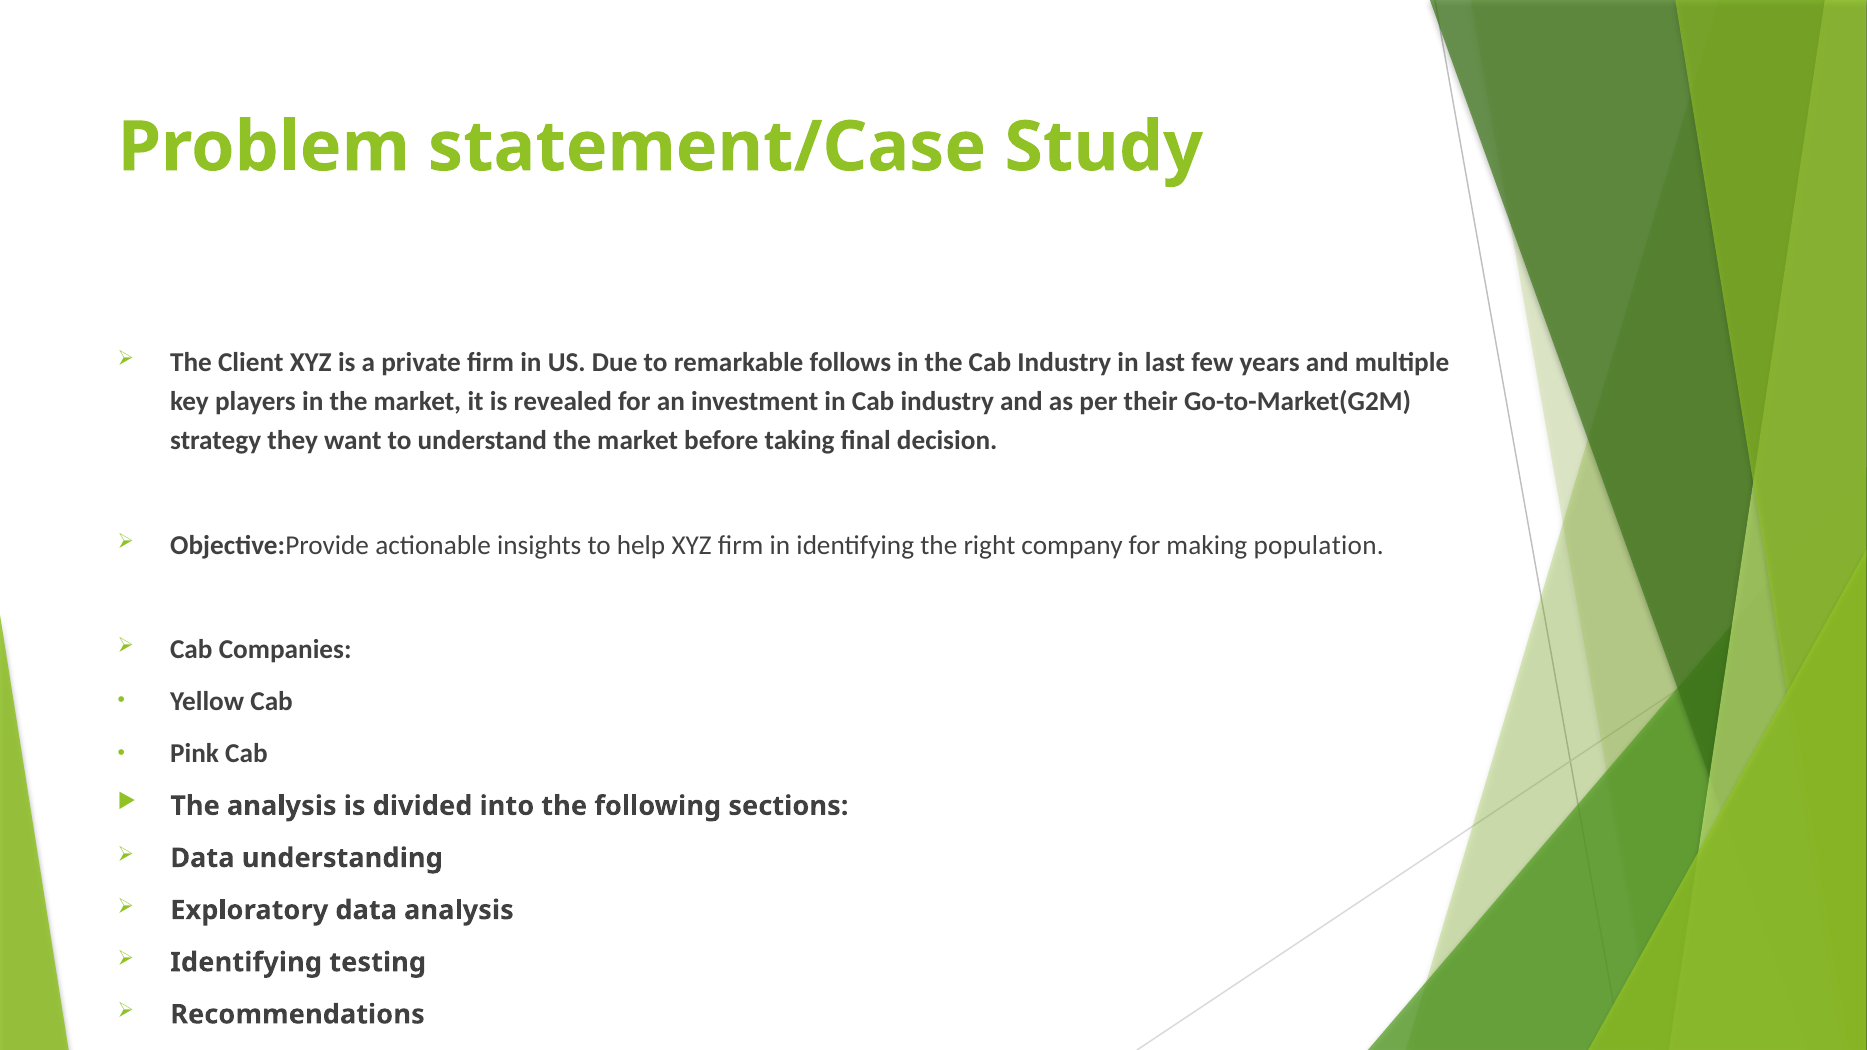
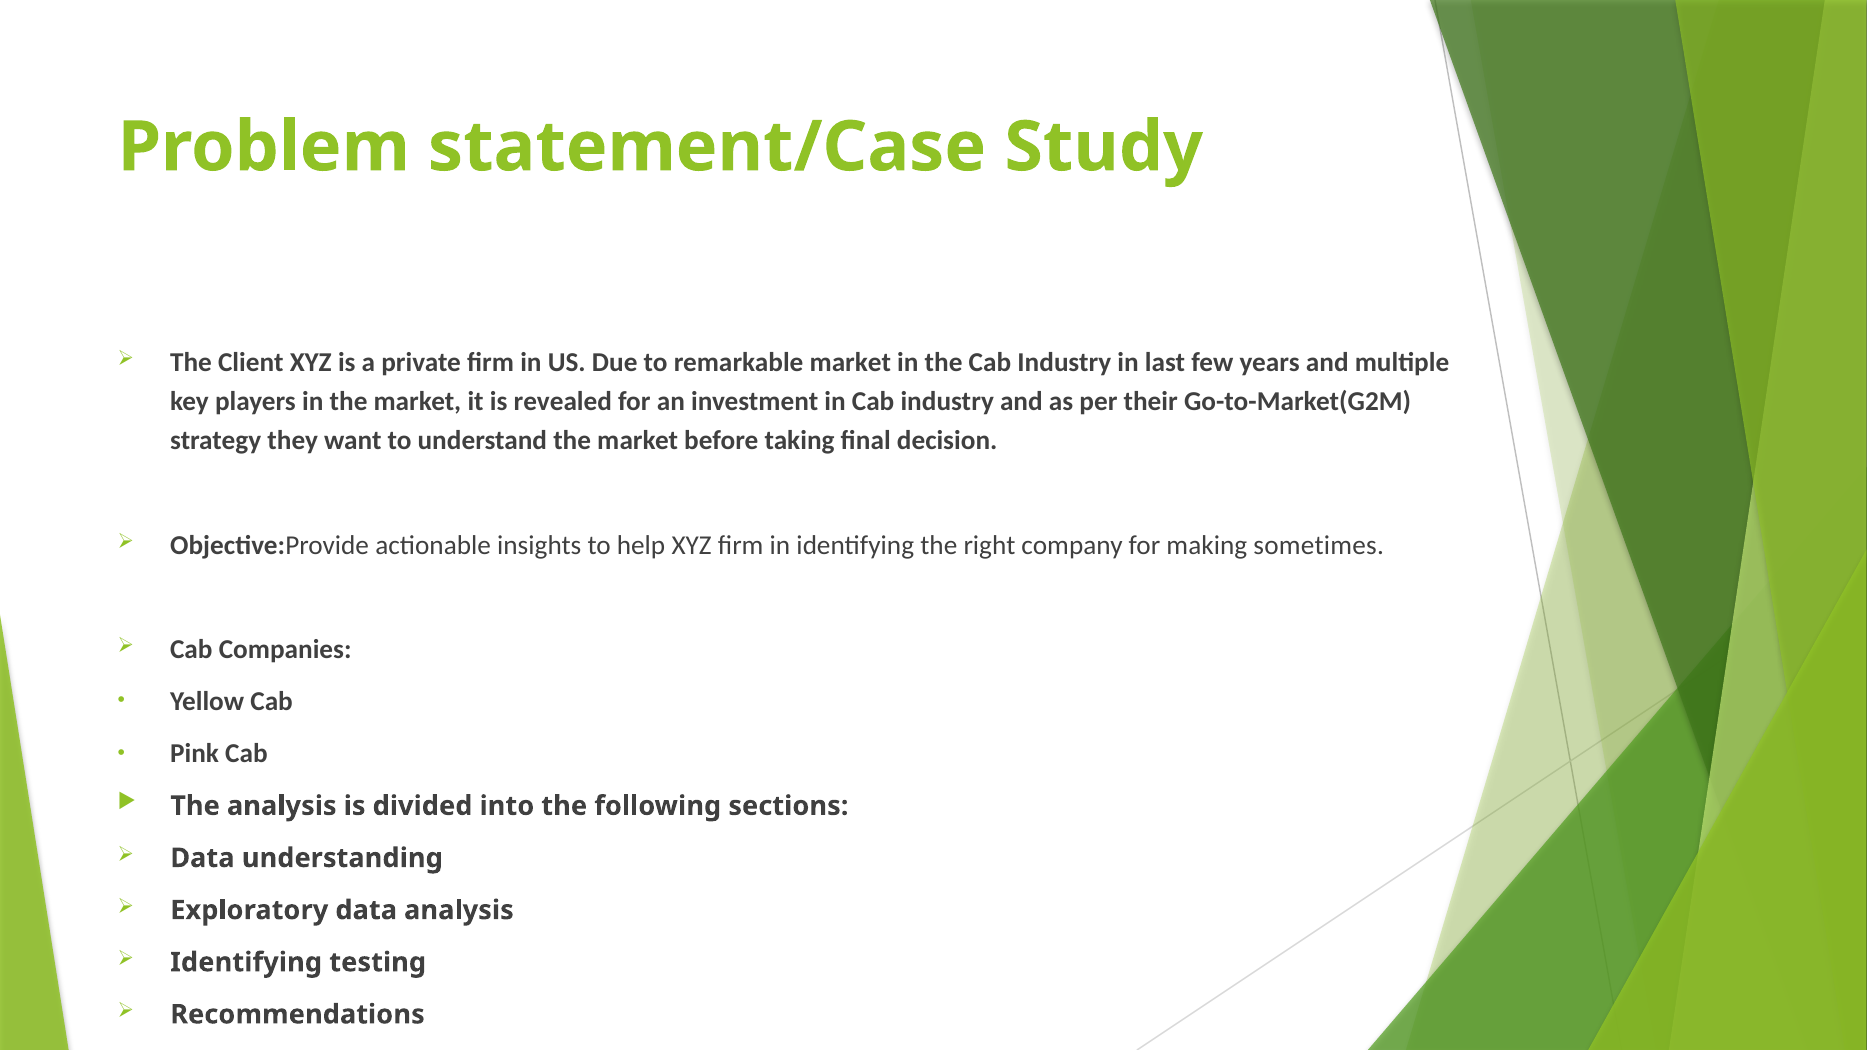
remarkable follows: follows -> market
population: population -> sometimes
